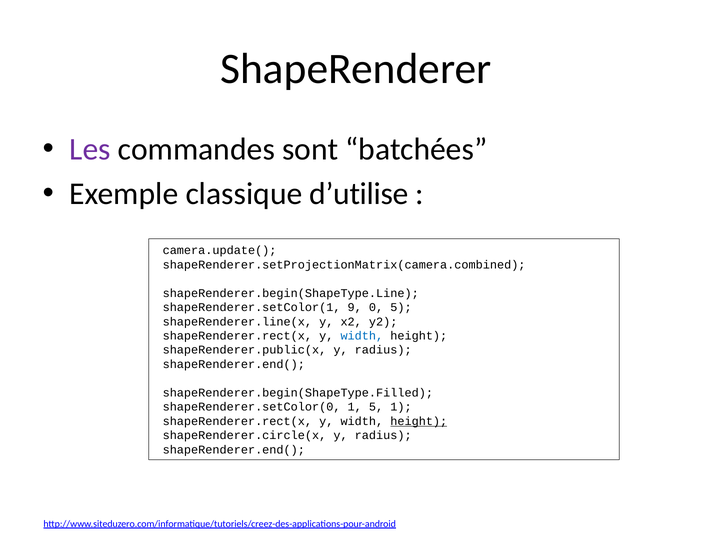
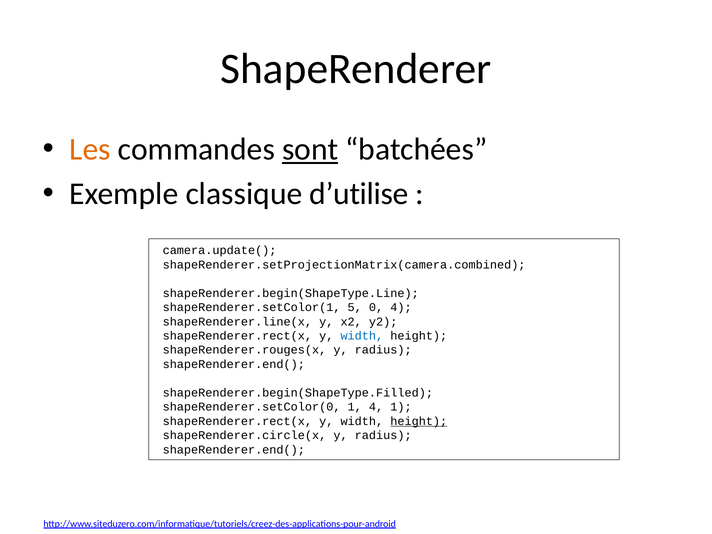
Les colour: purple -> orange
sont underline: none -> present
9: 9 -> 5
0 5: 5 -> 4
shapeRenderer.public(x: shapeRenderer.public(x -> shapeRenderer.rouges(x
1 5: 5 -> 4
